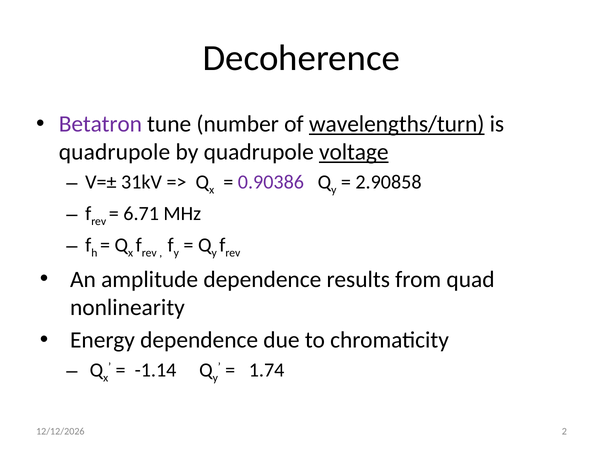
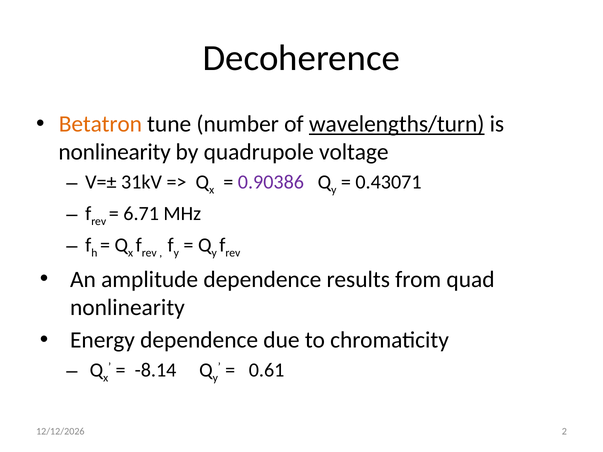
Betatron colour: purple -> orange
quadrupole at (114, 152): quadrupole -> nonlinearity
voltage underline: present -> none
2.90858: 2.90858 -> 0.43071
-1.14: -1.14 -> -8.14
1.74: 1.74 -> 0.61
